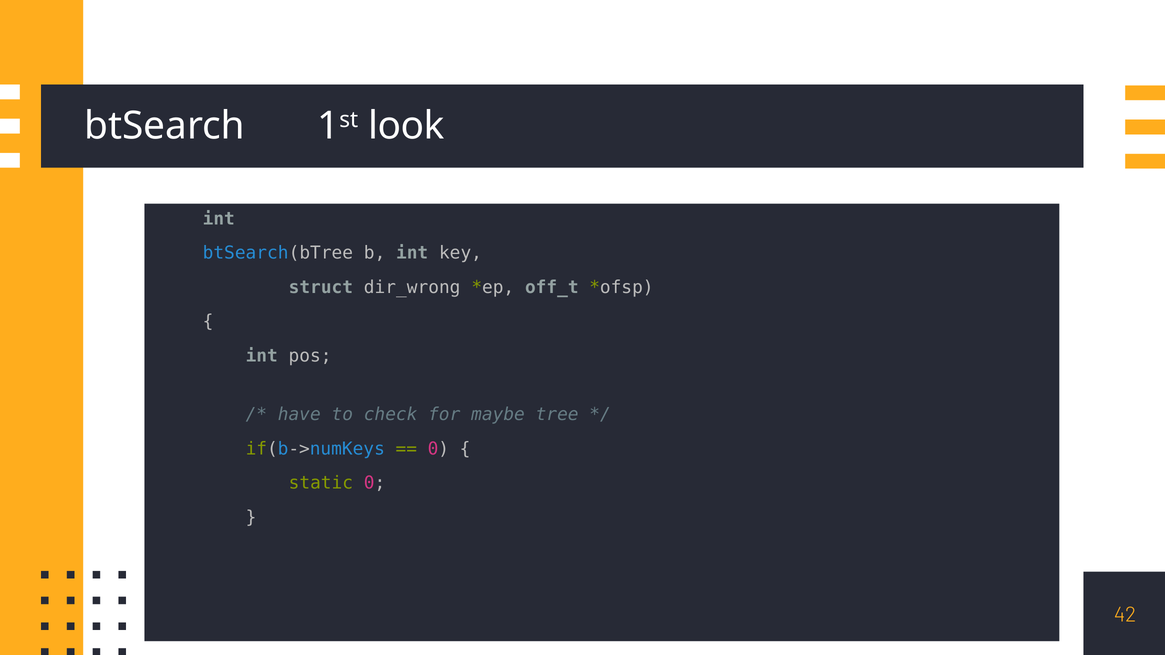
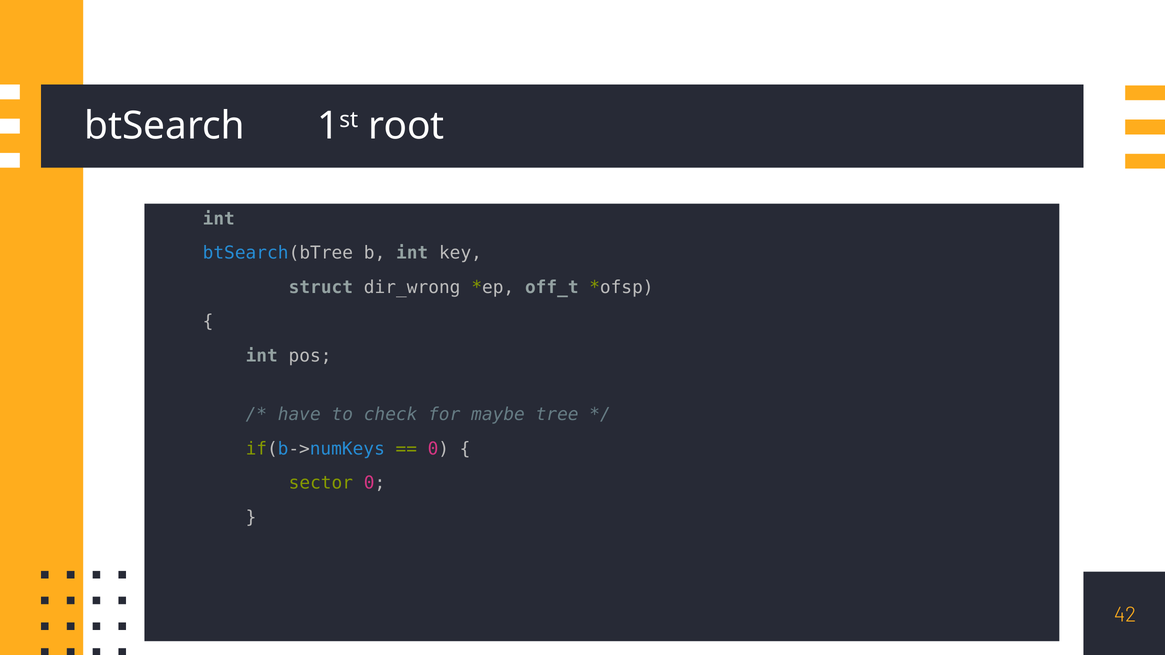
look: look -> root
static: static -> sector
